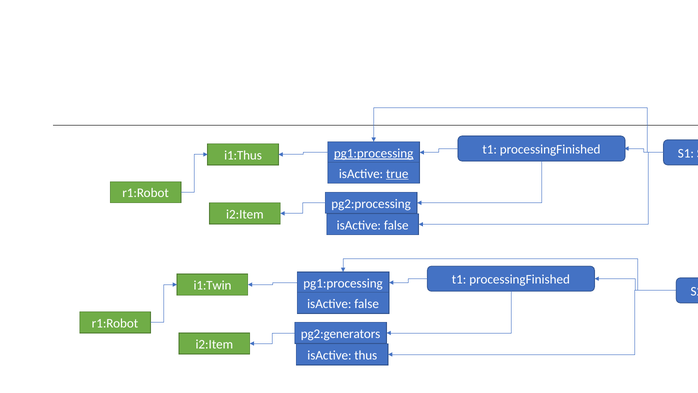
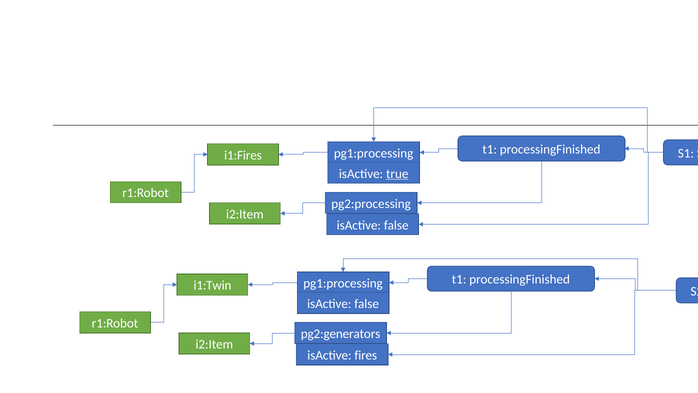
pg1:processing at (374, 153) underline: present -> none
i1:Thus: i1:Thus -> i1:Fires
thus: thus -> fires
